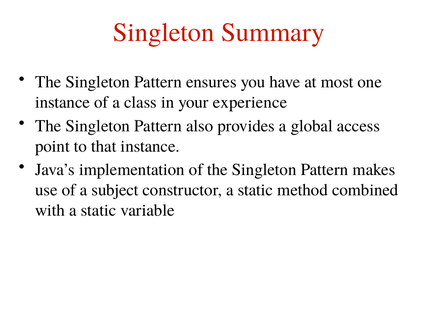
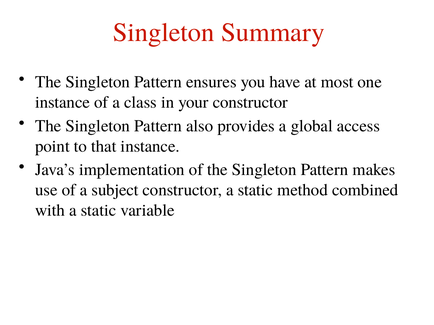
your experience: experience -> constructor
